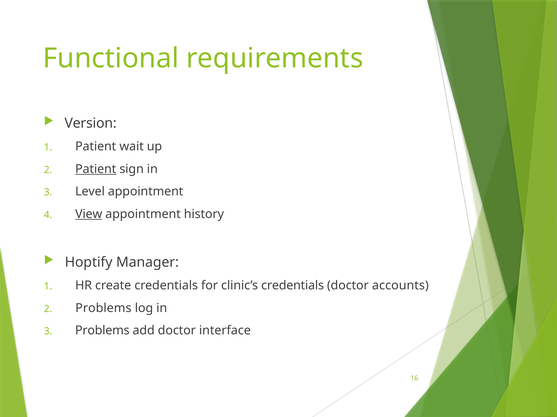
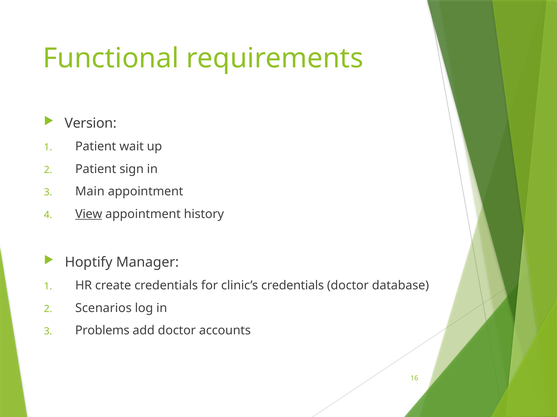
Patient at (96, 169) underline: present -> none
Level: Level -> Main
accounts: accounts -> database
Problems at (103, 309): Problems -> Scenarios
interface: interface -> accounts
